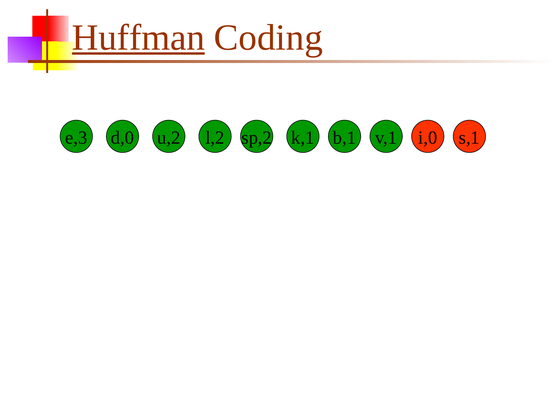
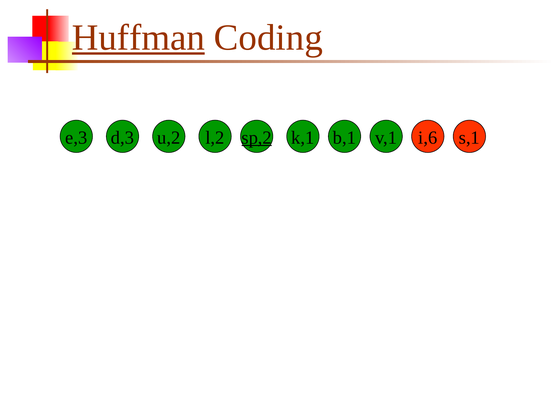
d,0: d,0 -> d,3
sp,2 underline: none -> present
i,0: i,0 -> i,6
